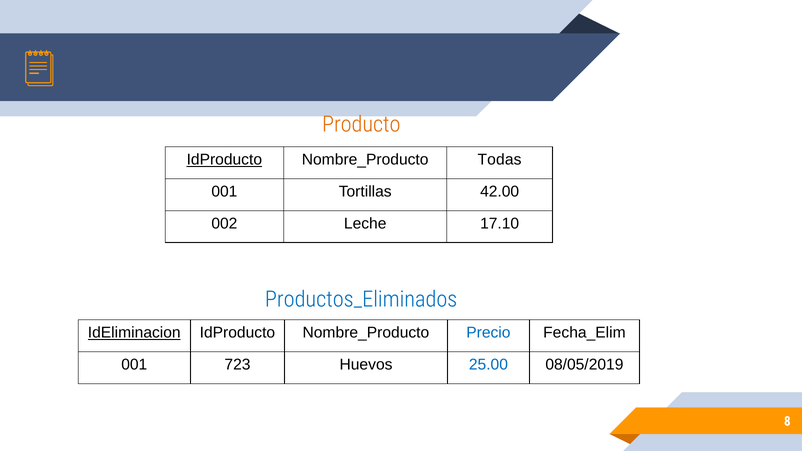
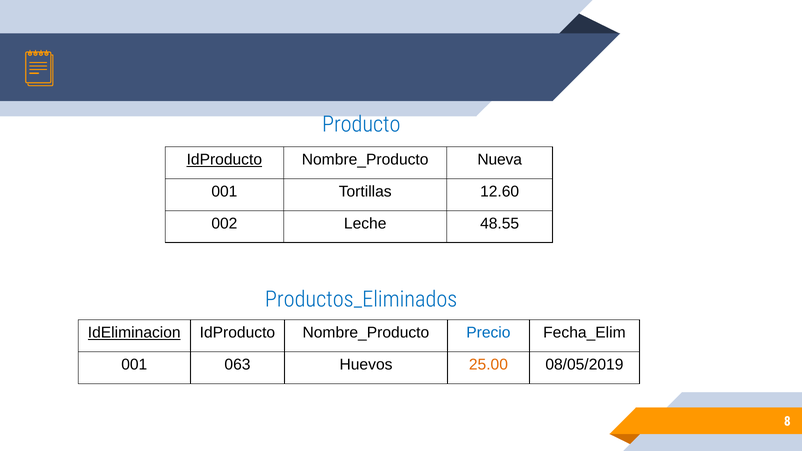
Producto colour: orange -> blue
Todas: Todas -> Nueva
42.00: 42.00 -> 12.60
17.10: 17.10 -> 48.55
723: 723 -> 063
25.00 colour: blue -> orange
